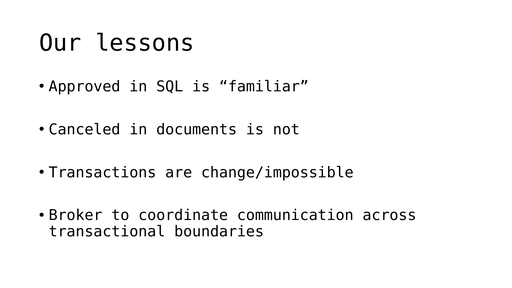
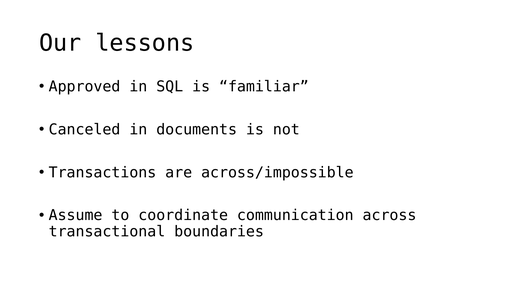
change/impossible: change/impossible -> across/impossible
Broker: Broker -> Assume
